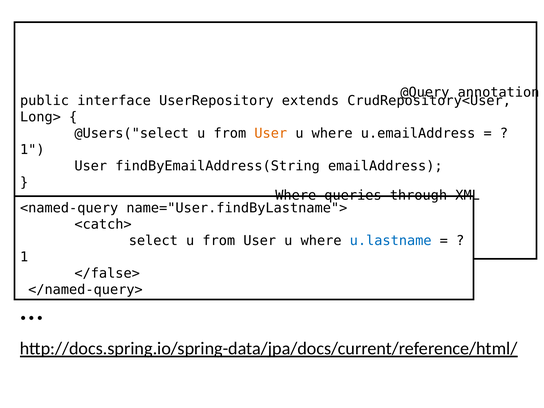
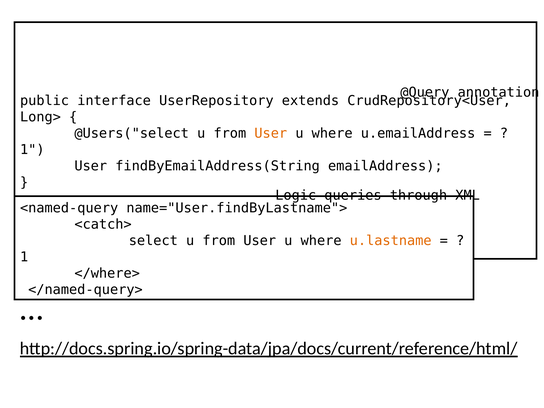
Where at (296, 195): Where -> Logic
u.lastname colour: blue -> orange
</false>: </false> -> </where>
